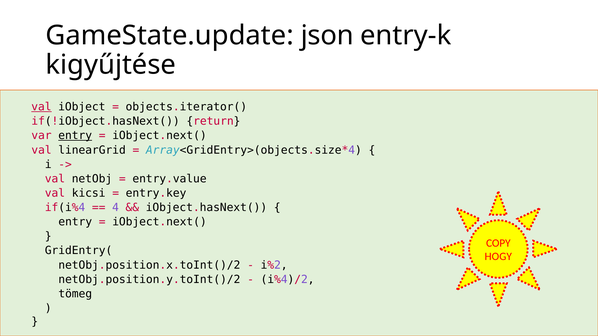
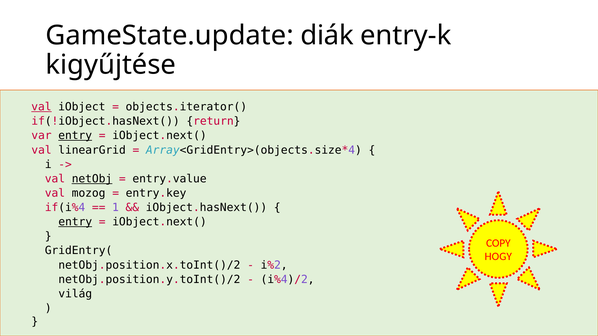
json: json -> diák
netObj underline: none -> present
kicsi: kicsi -> mozog
4: 4 -> 1
entry at (75, 222) underline: none -> present
tömeg: tömeg -> világ
